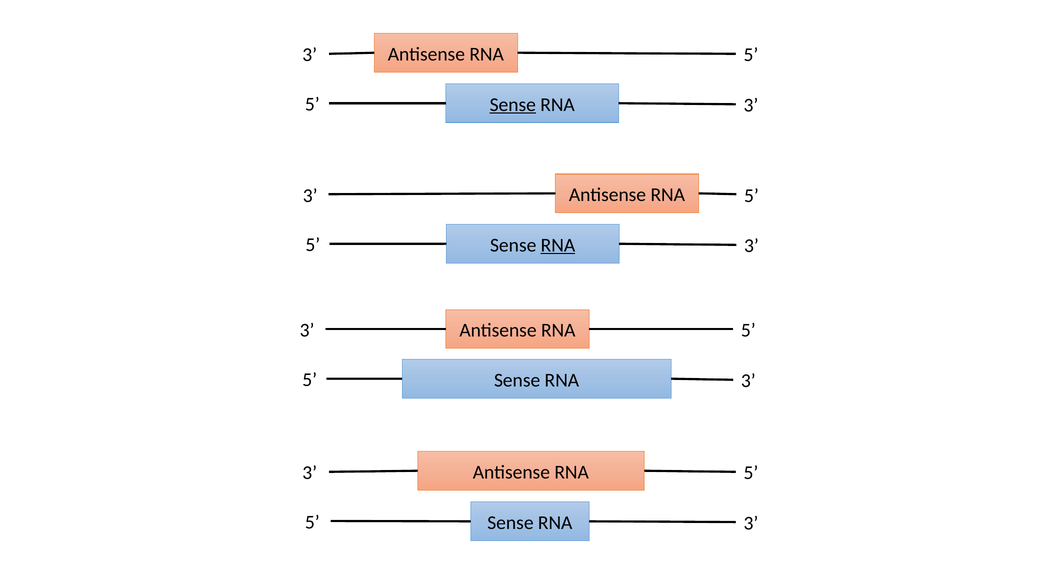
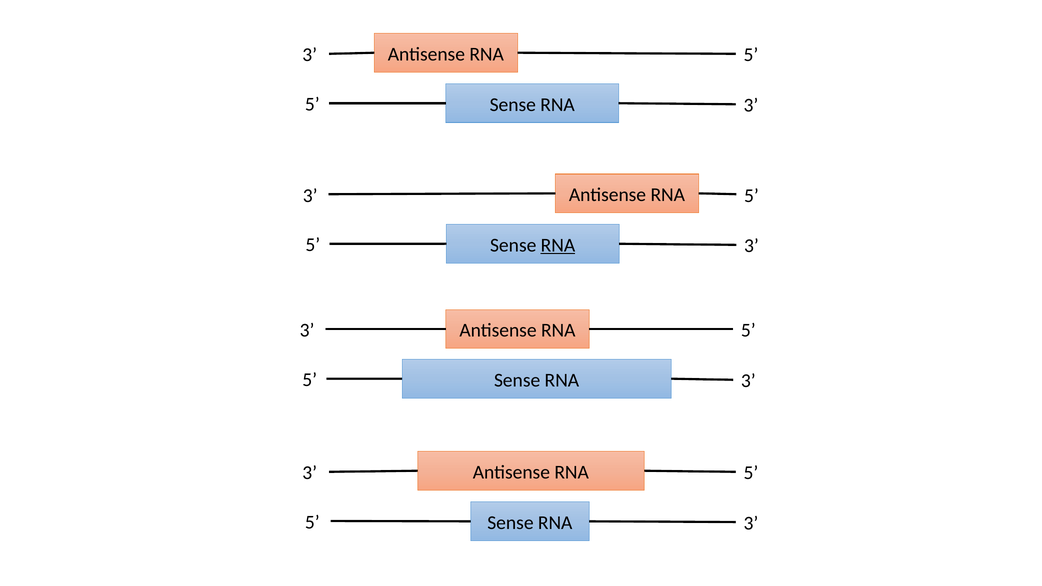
Sense at (513, 105) underline: present -> none
